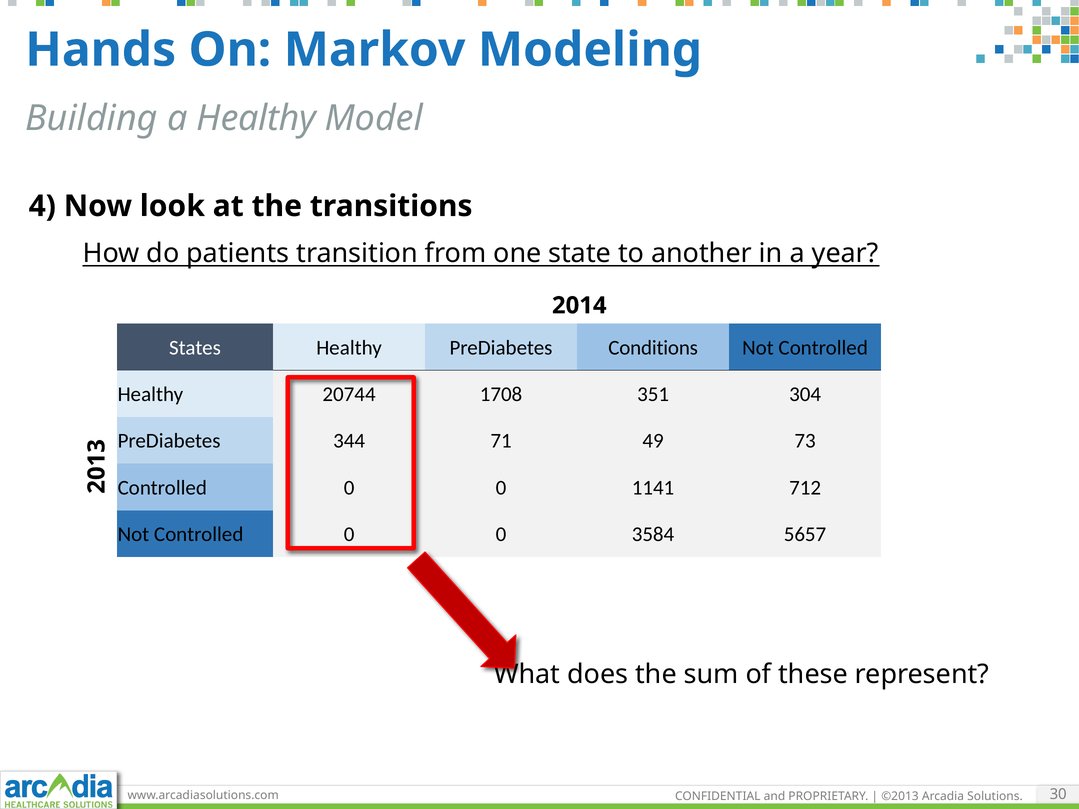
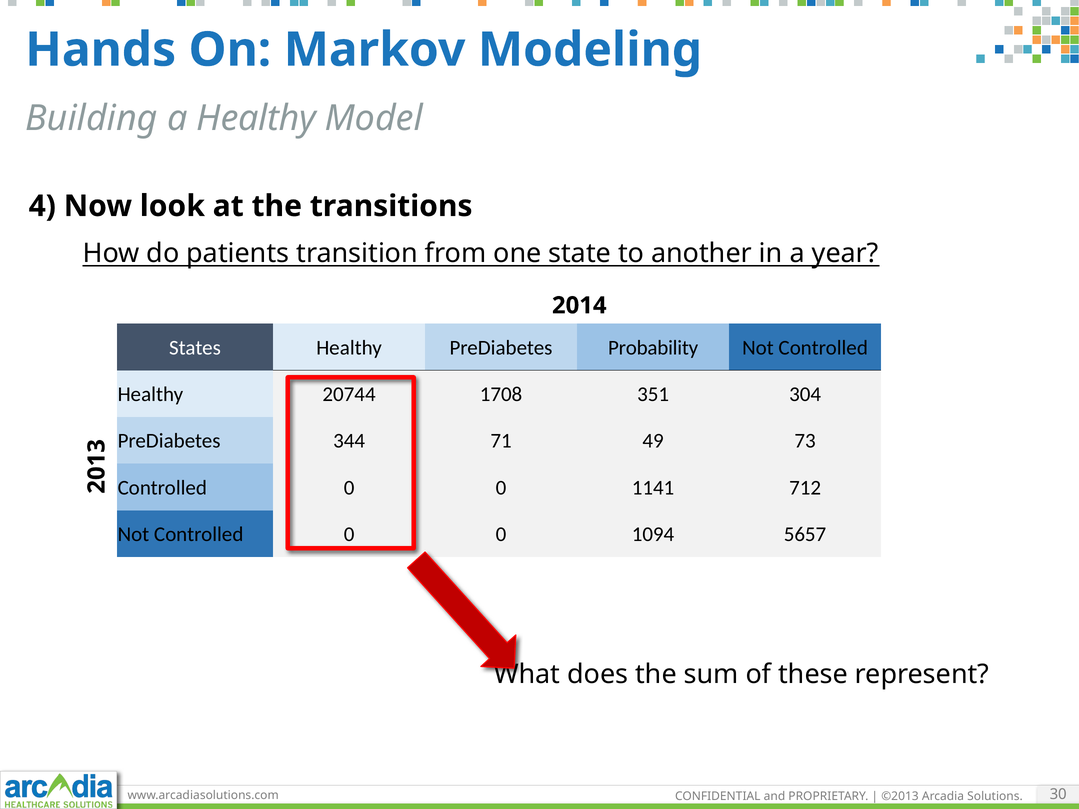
Conditions: Conditions -> Probability
3584: 3584 -> 1094
